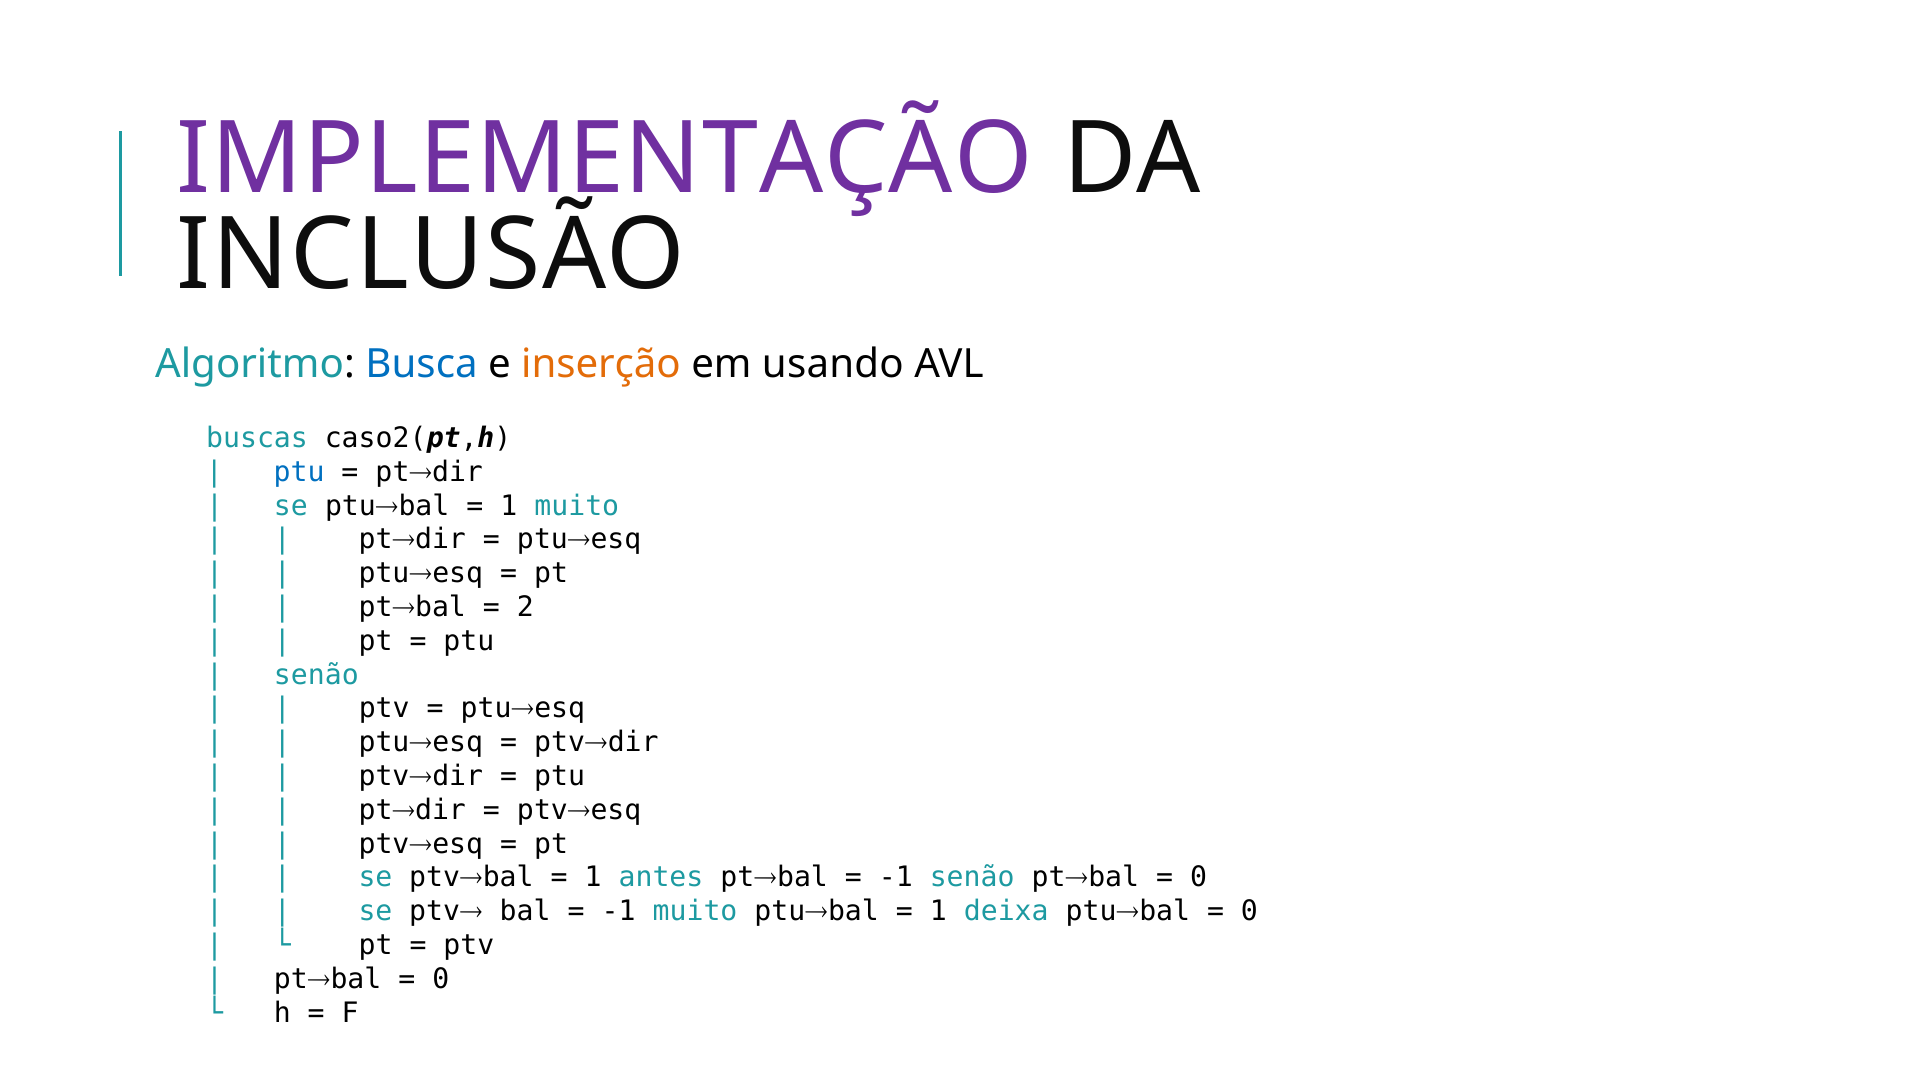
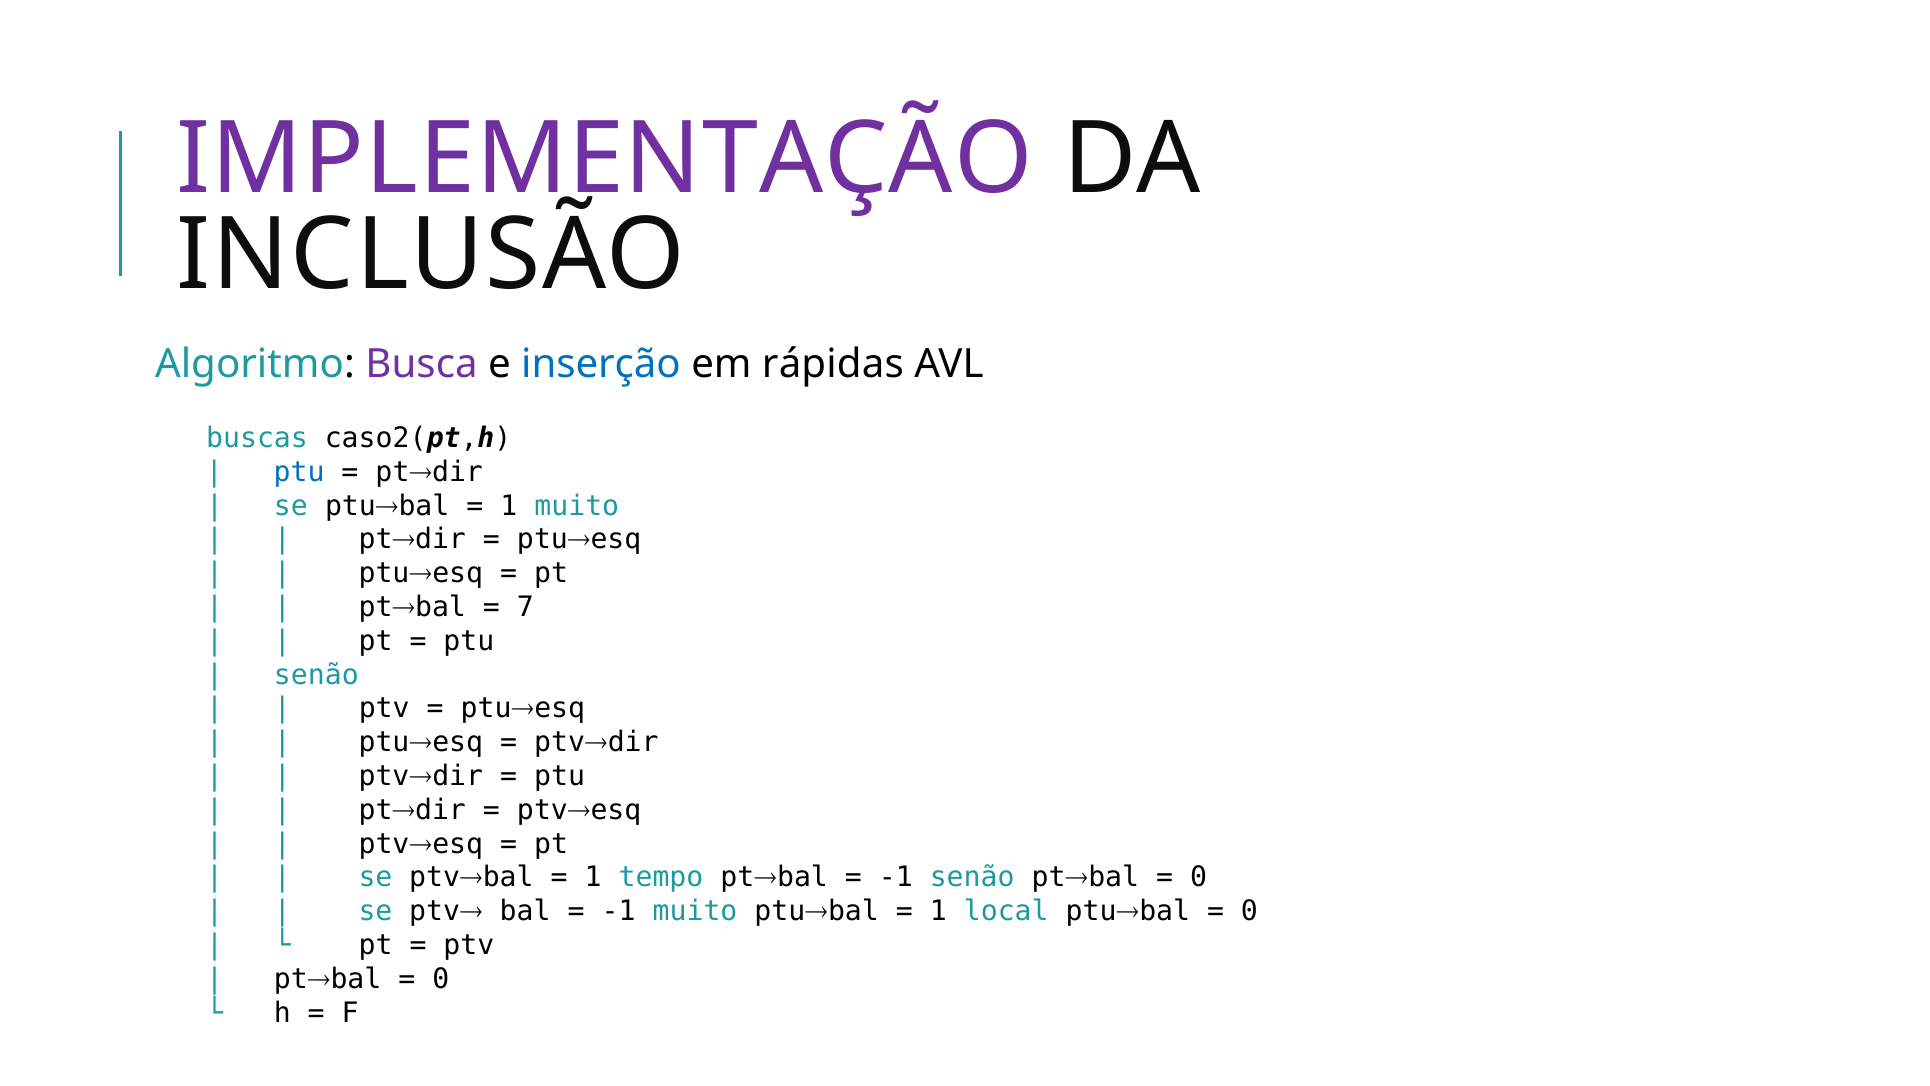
Busca colour: blue -> purple
inserção colour: orange -> blue
usando: usando -> rápidas
2: 2 -> 7
antes: antes -> tempo
deixa: deixa -> local
